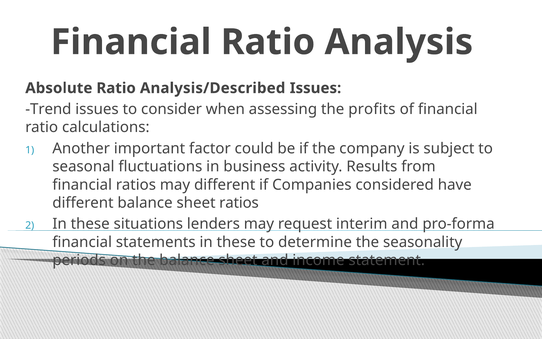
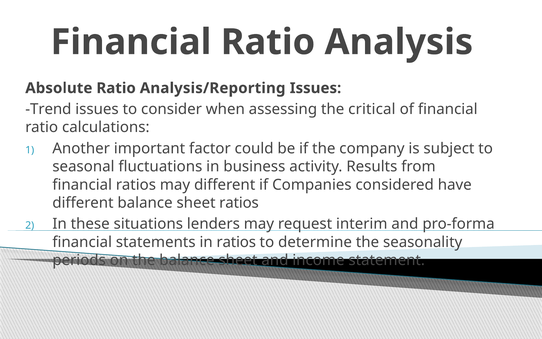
Analysis/Described: Analysis/Described -> Analysis/Reporting
profits: profits -> critical
statements in these: these -> ratios
